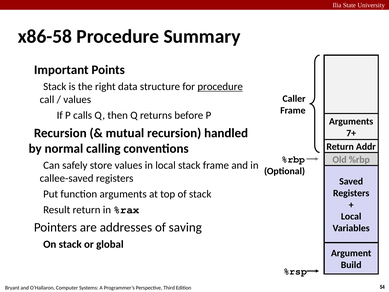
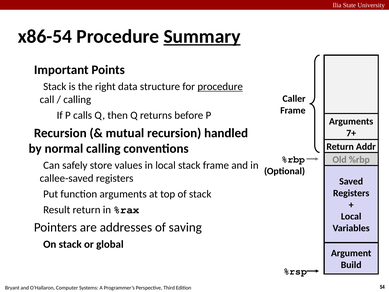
x86-58: x86-58 -> x86-54
Summary underline: none -> present
values at (77, 100): values -> calling
